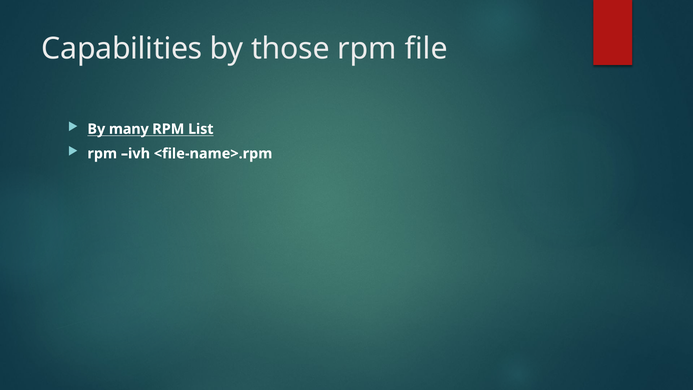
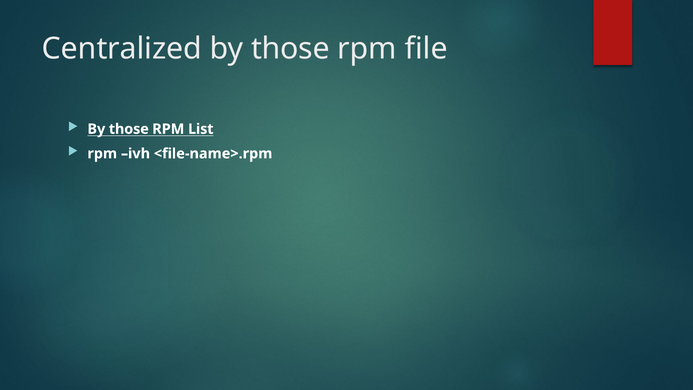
Capabilities: Capabilities -> Centralized
many at (129, 129): many -> those
